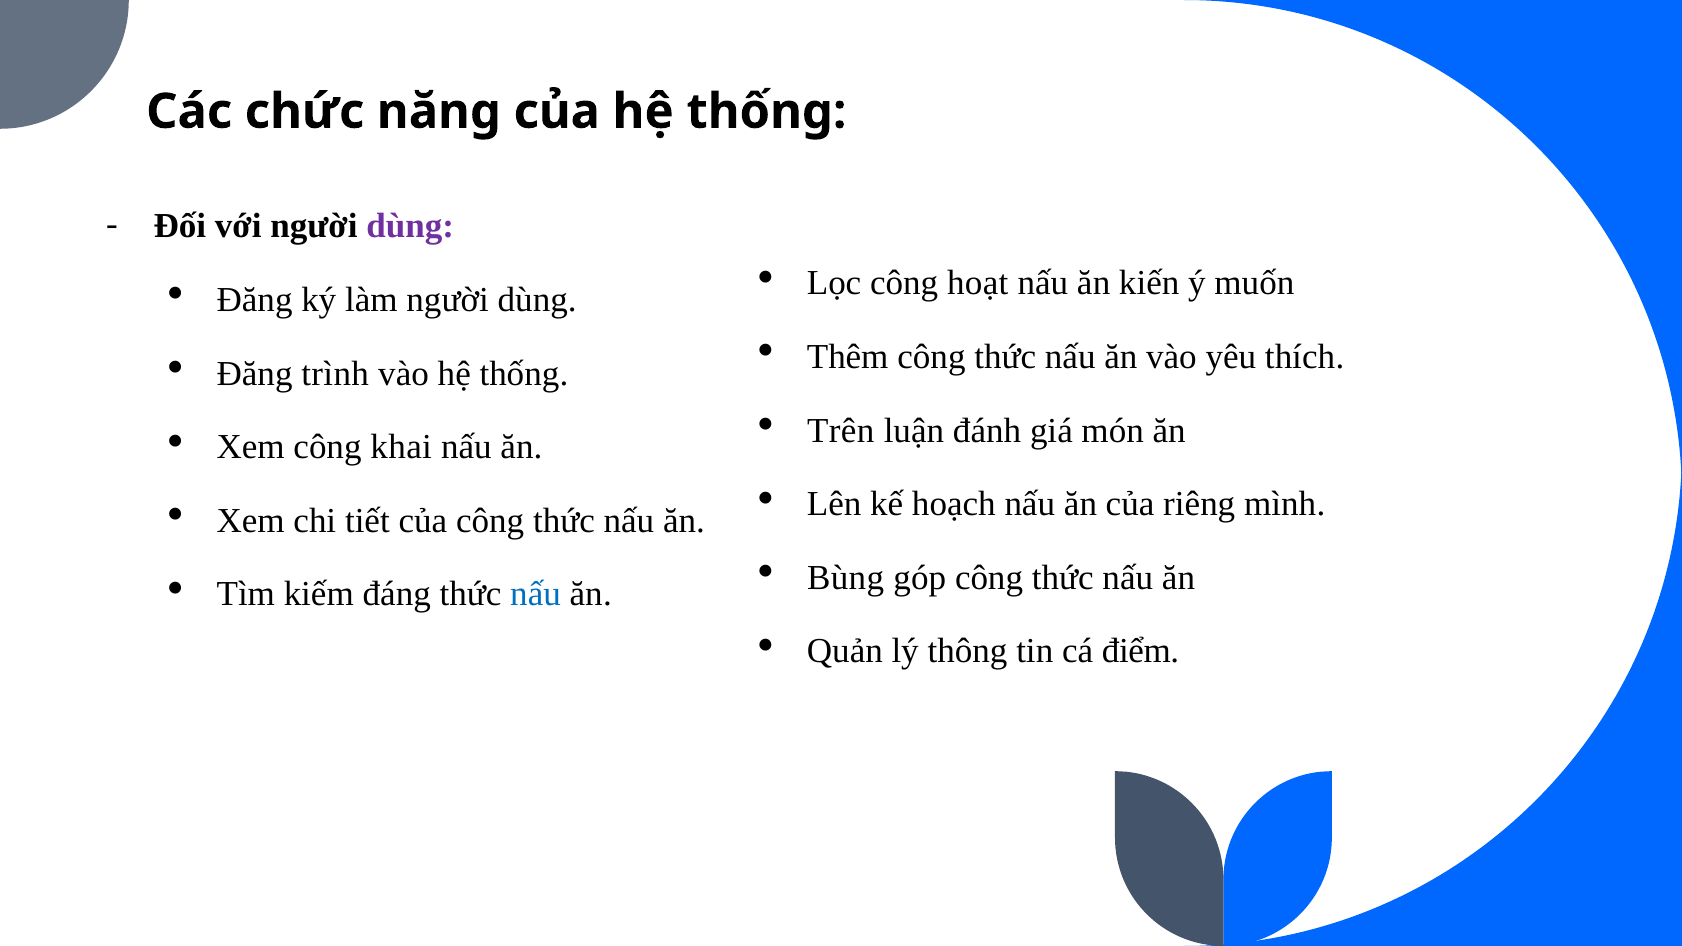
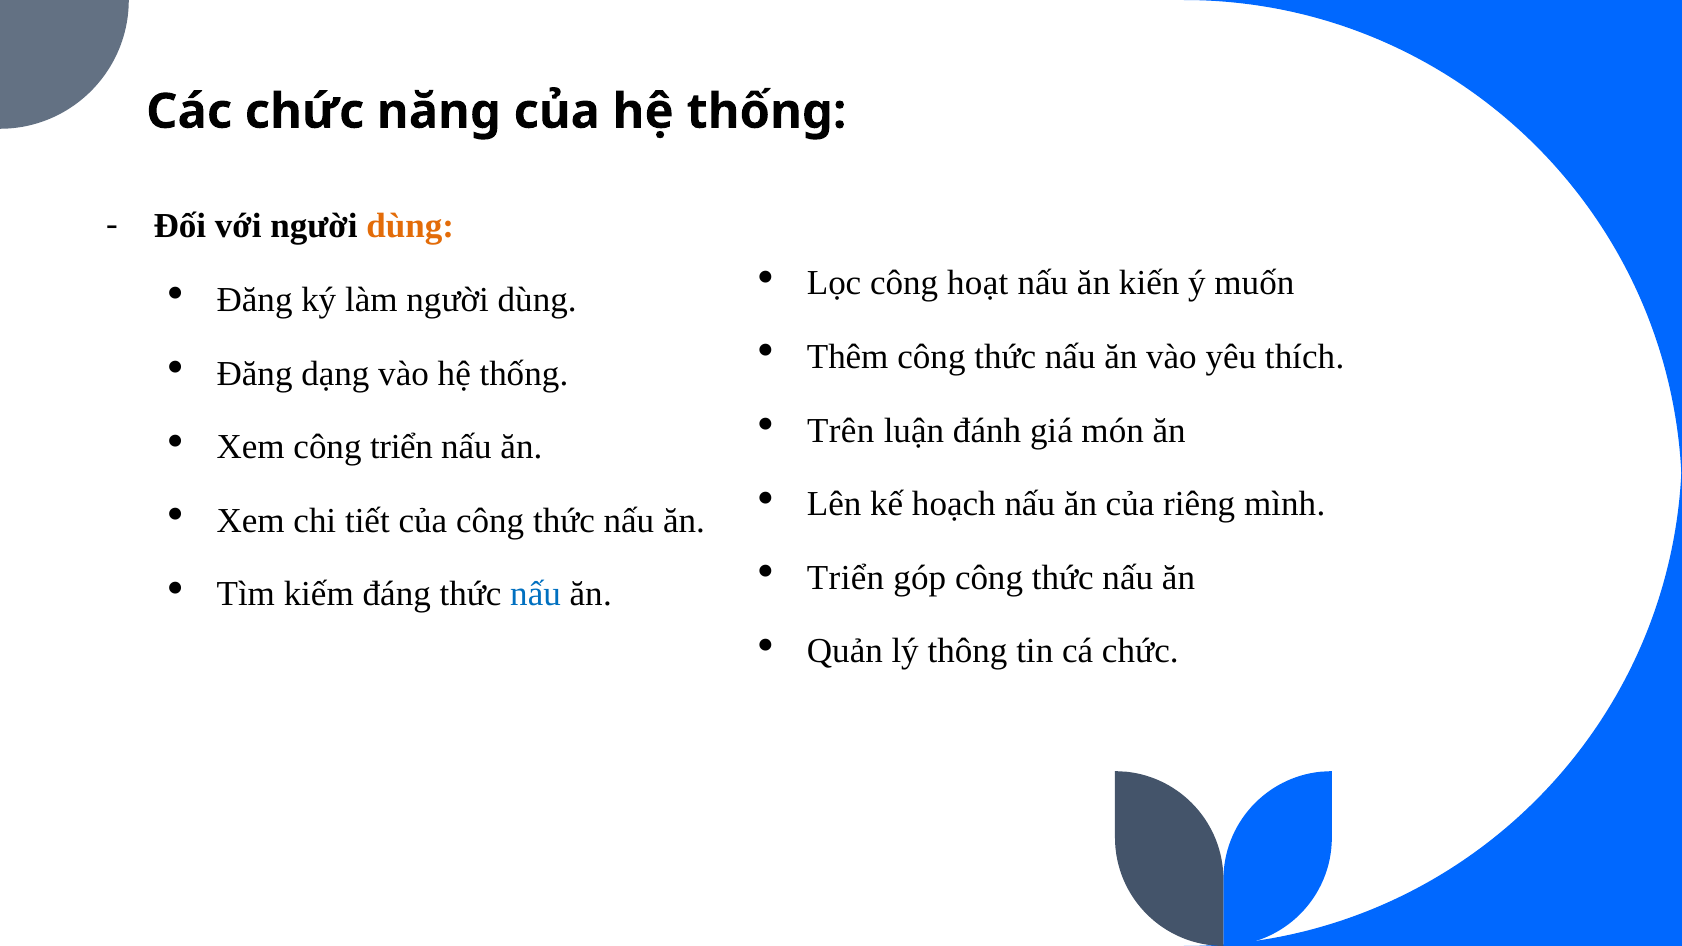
dùng at (410, 226) colour: purple -> orange
trình: trình -> dạng
công khai: khai -> triển
Bùng at (846, 578): Bùng -> Triển
cá điểm: điểm -> chức
